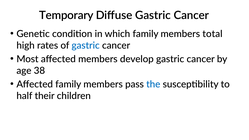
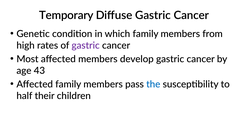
total: total -> from
gastric at (86, 46) colour: blue -> purple
38: 38 -> 43
